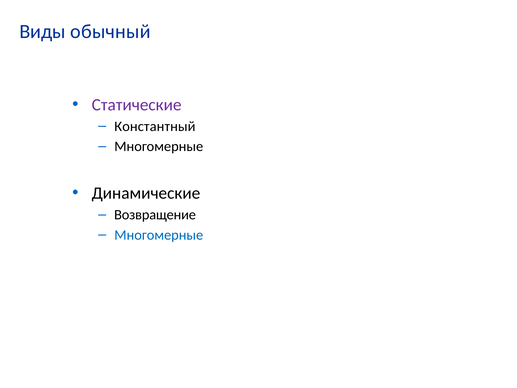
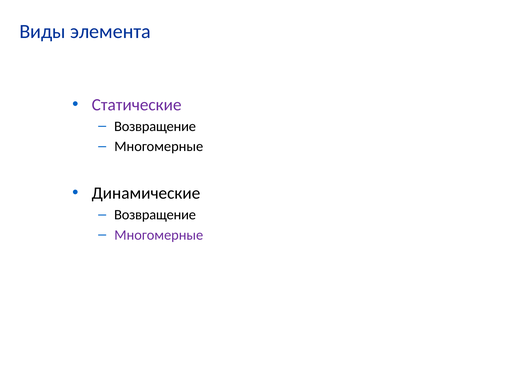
обычный: обычный -> элемента
Константный at (155, 126): Константный -> Возвращение
Многомерные at (159, 235) colour: blue -> purple
